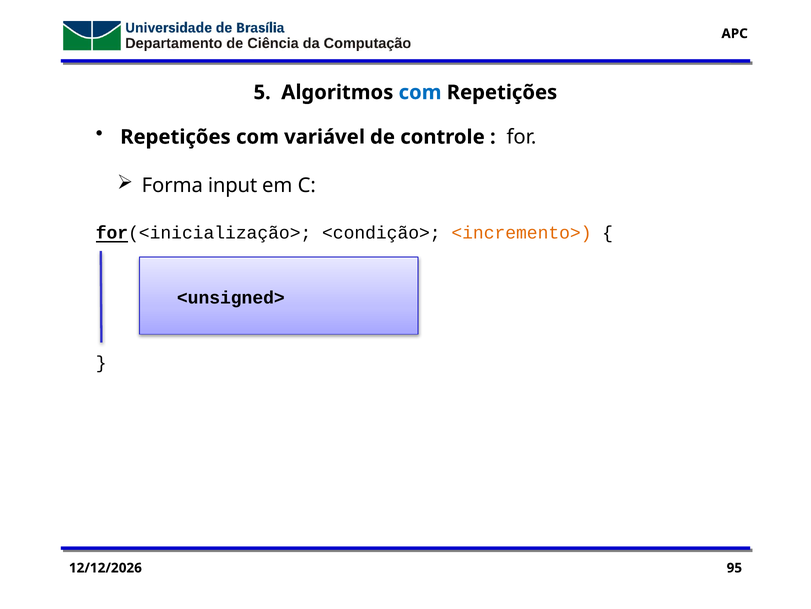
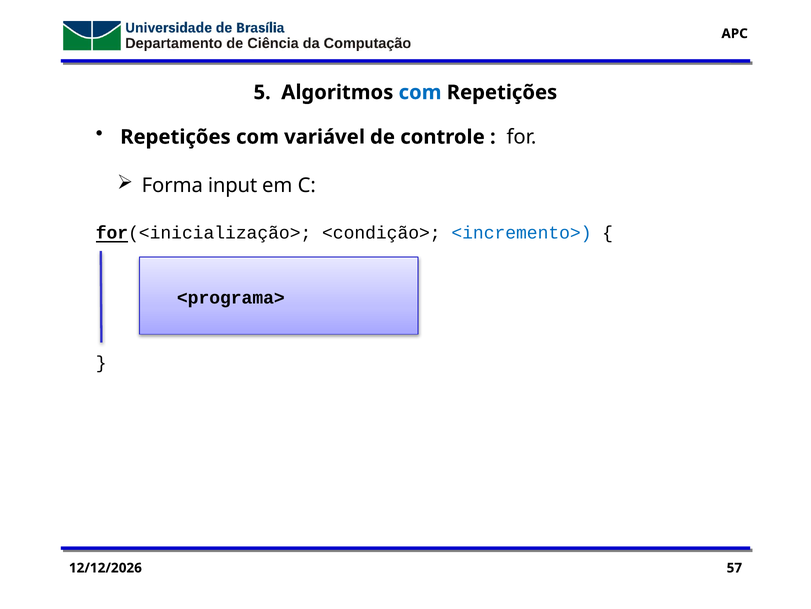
<incremento> colour: orange -> blue
<unsigned>: <unsigned> -> <programa>
95: 95 -> 57
